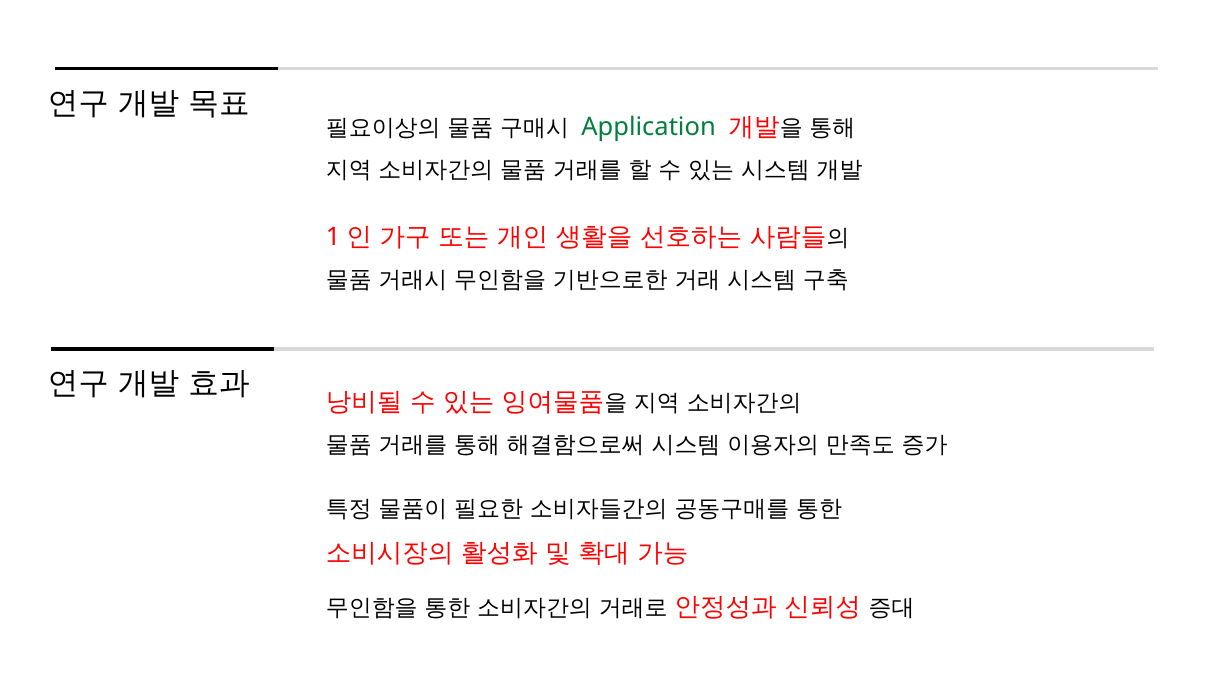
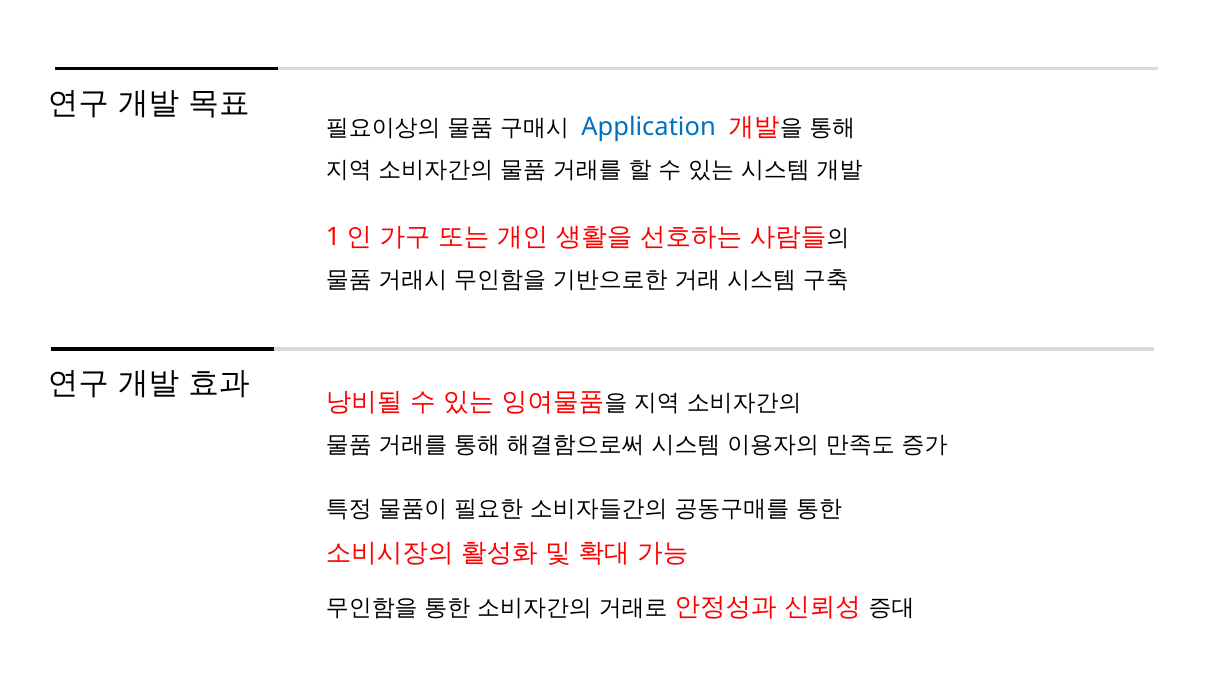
Application colour: green -> blue
